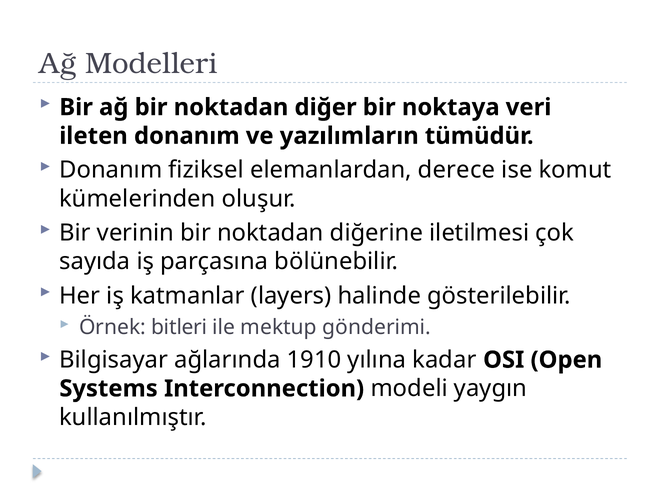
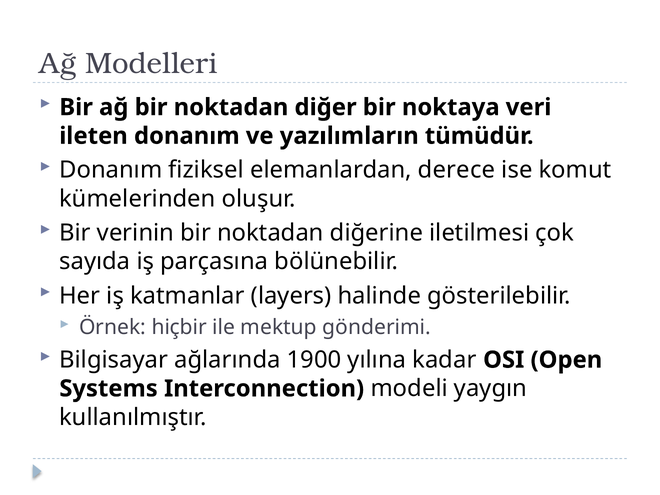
bitleri: bitleri -> hiçbir
1910: 1910 -> 1900
